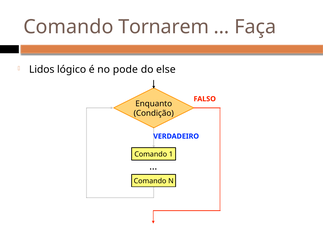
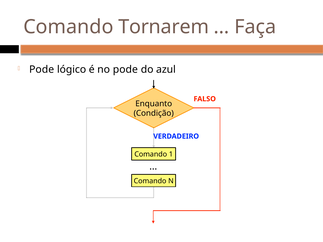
Lidos at (42, 70): Lidos -> Pode
else: else -> azul
